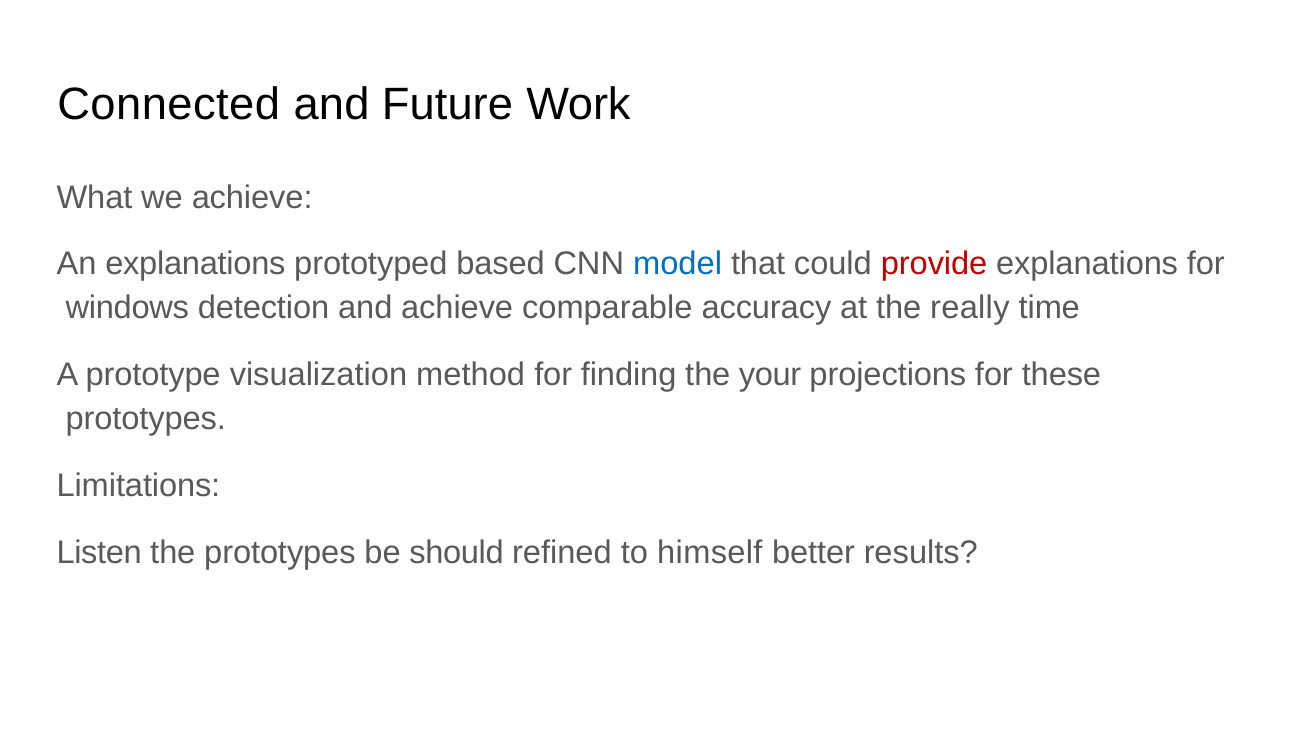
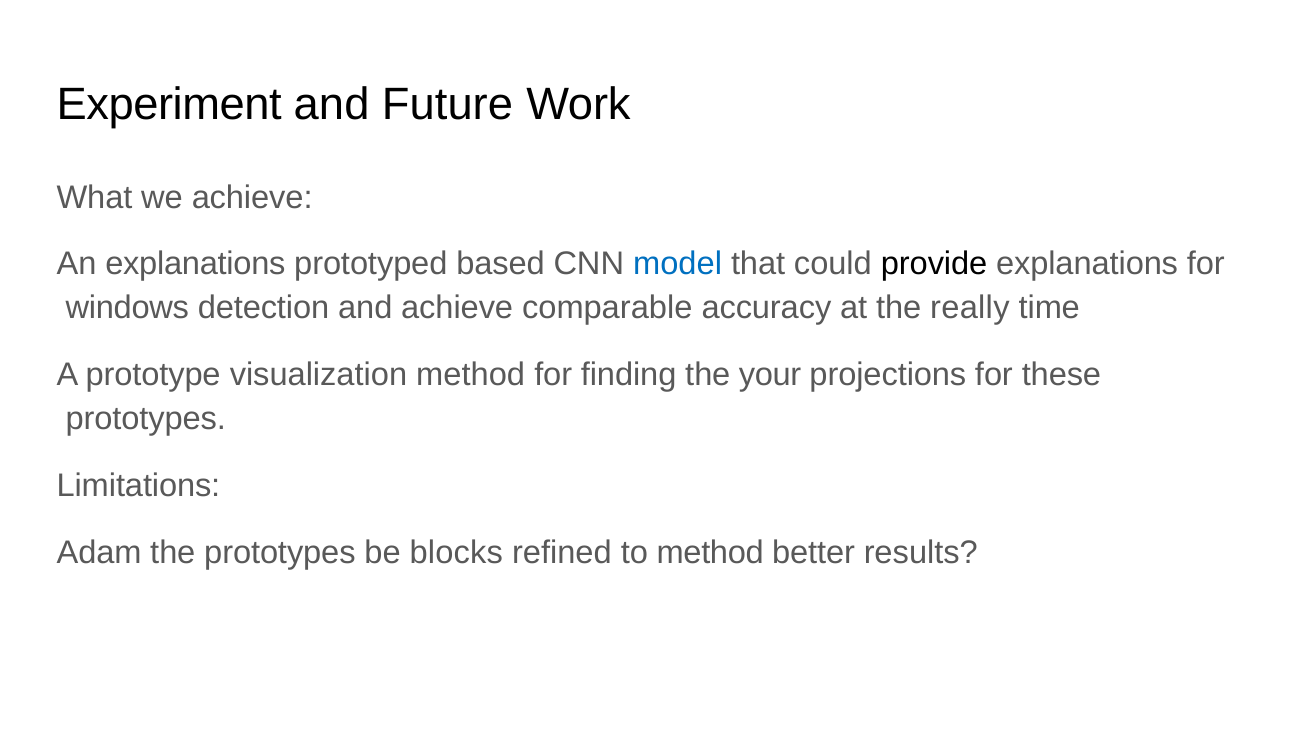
Connected: Connected -> Experiment
provide colour: red -> black
Listen: Listen -> Adam
should: should -> blocks
to himself: himself -> method
